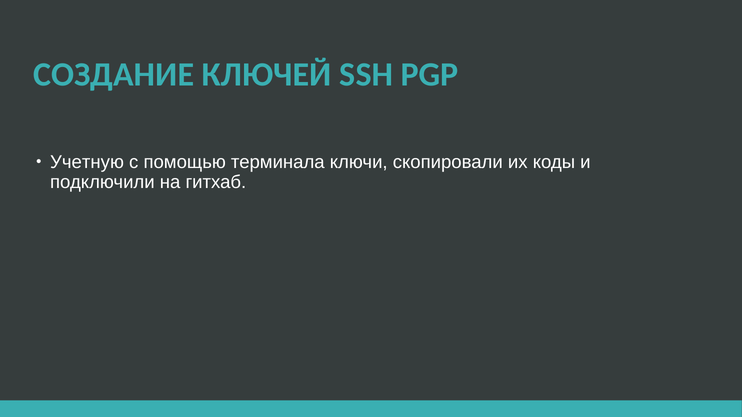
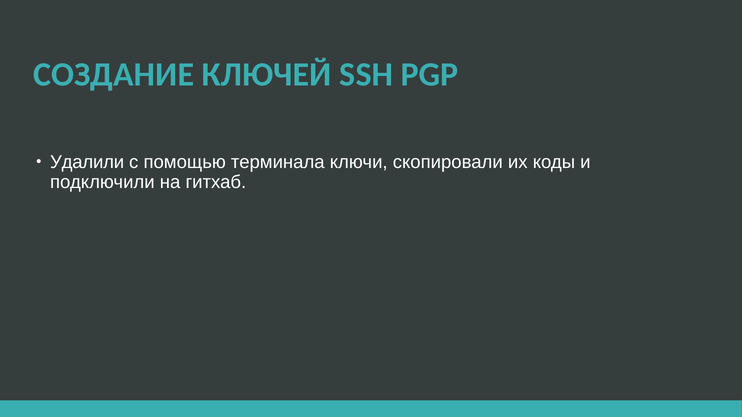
Учетную: Учетную -> Удалили
